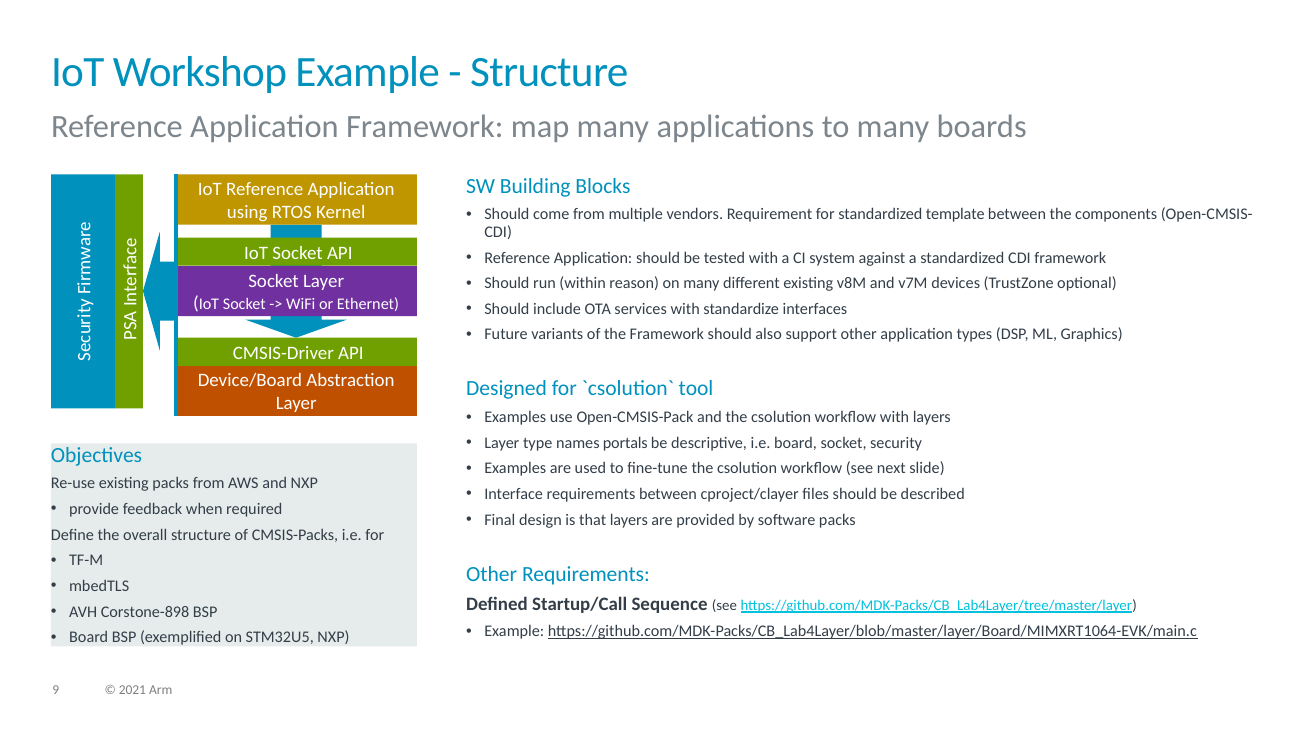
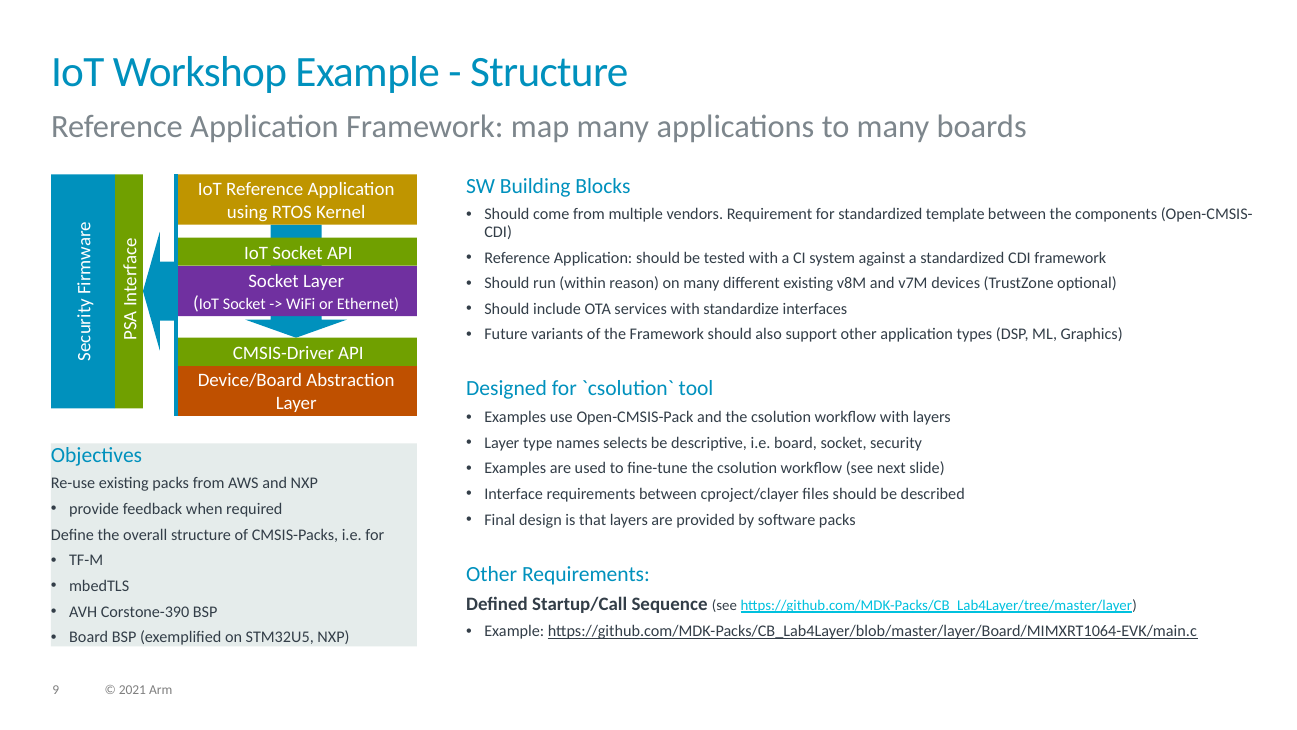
portals: portals -> selects
Corstone-898: Corstone-898 -> Corstone-390
